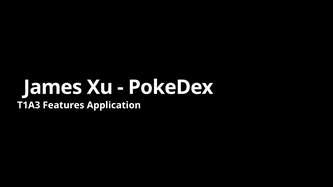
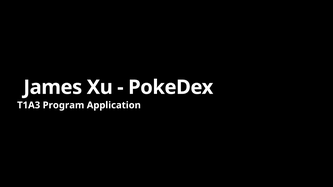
Features: Features -> Program
